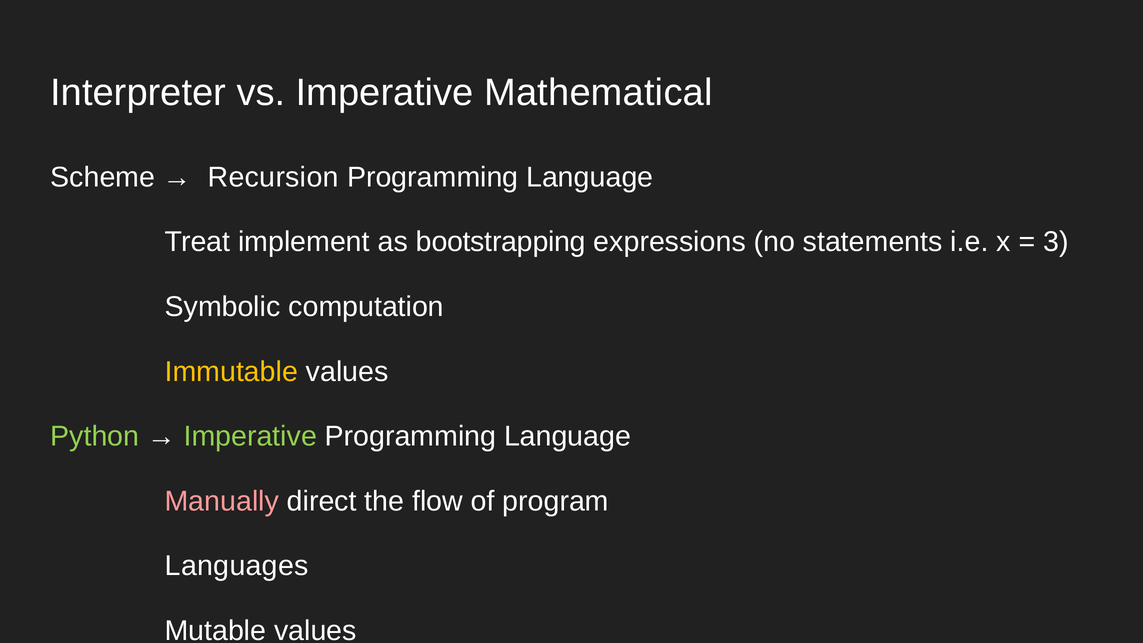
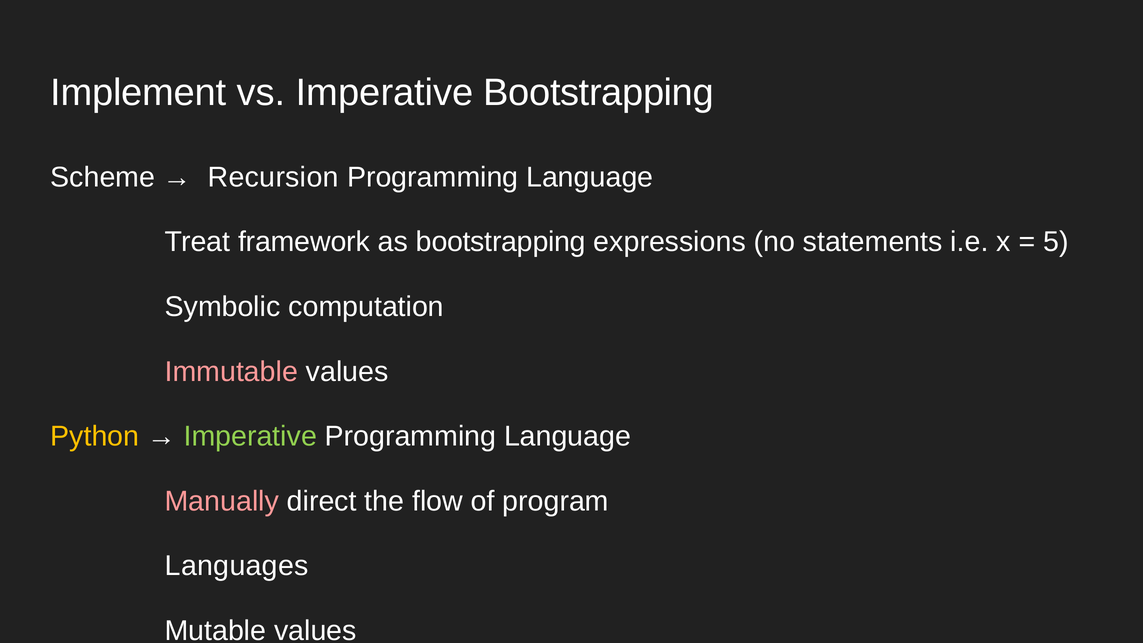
Interpreter: Interpreter -> Implement
Imperative Mathematical: Mathematical -> Bootstrapping
implement: implement -> framework
3: 3 -> 5
Immutable colour: yellow -> pink
Python colour: light green -> yellow
